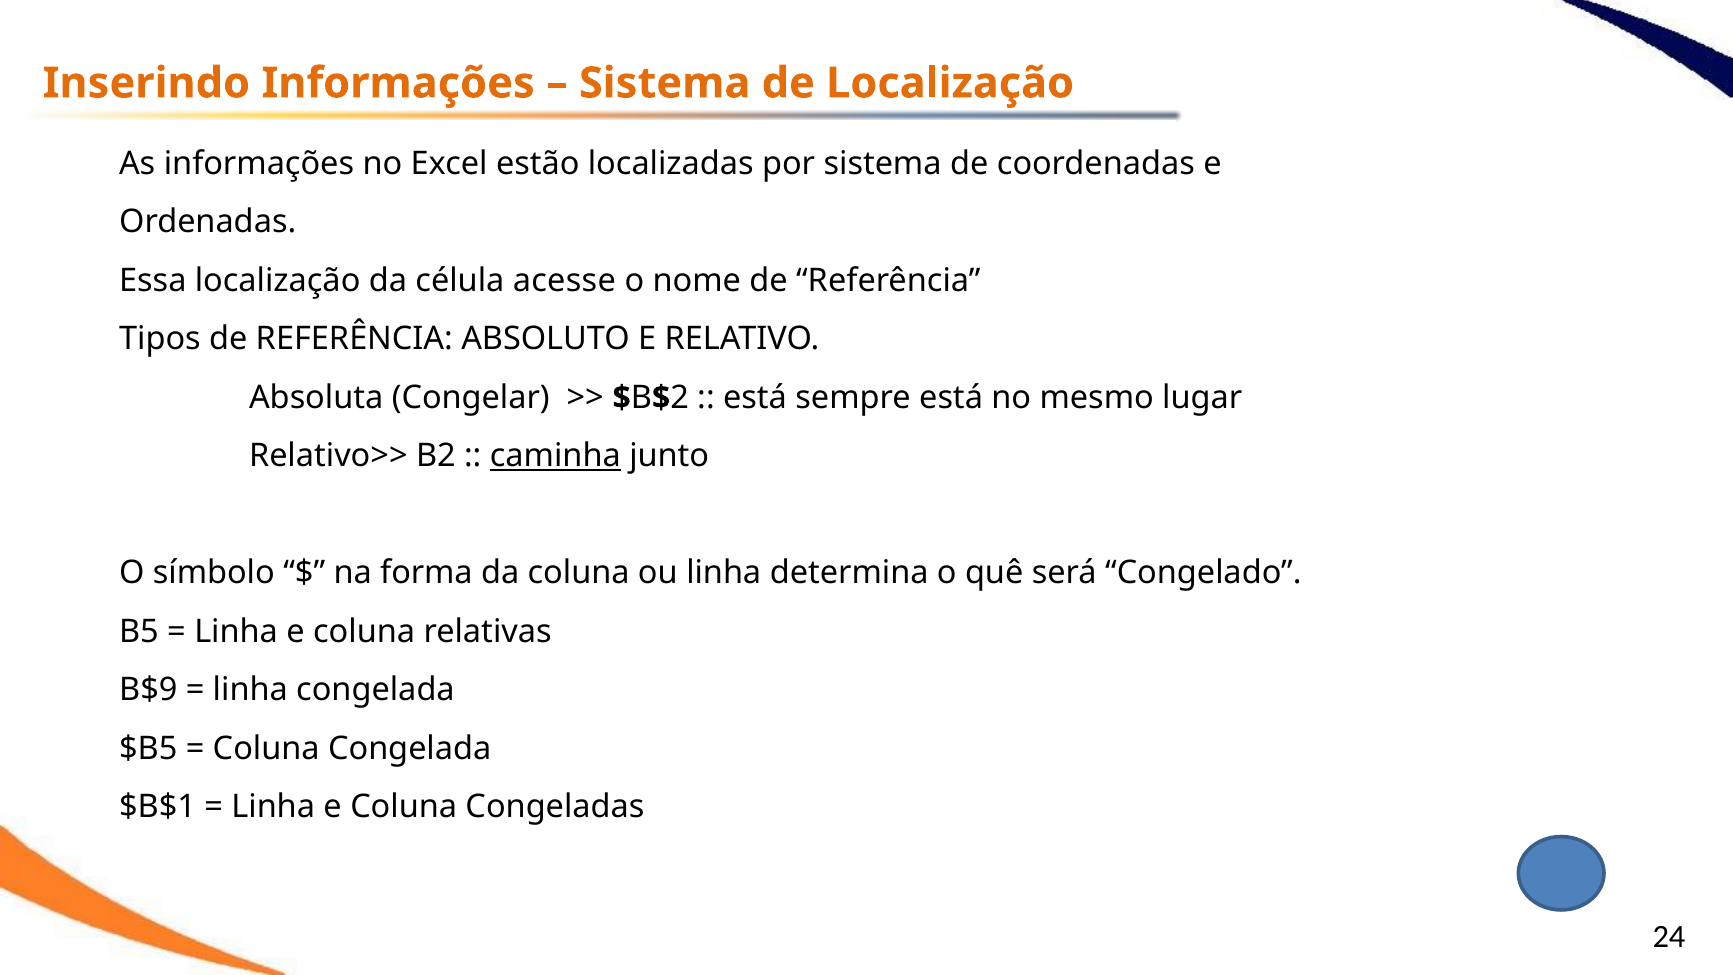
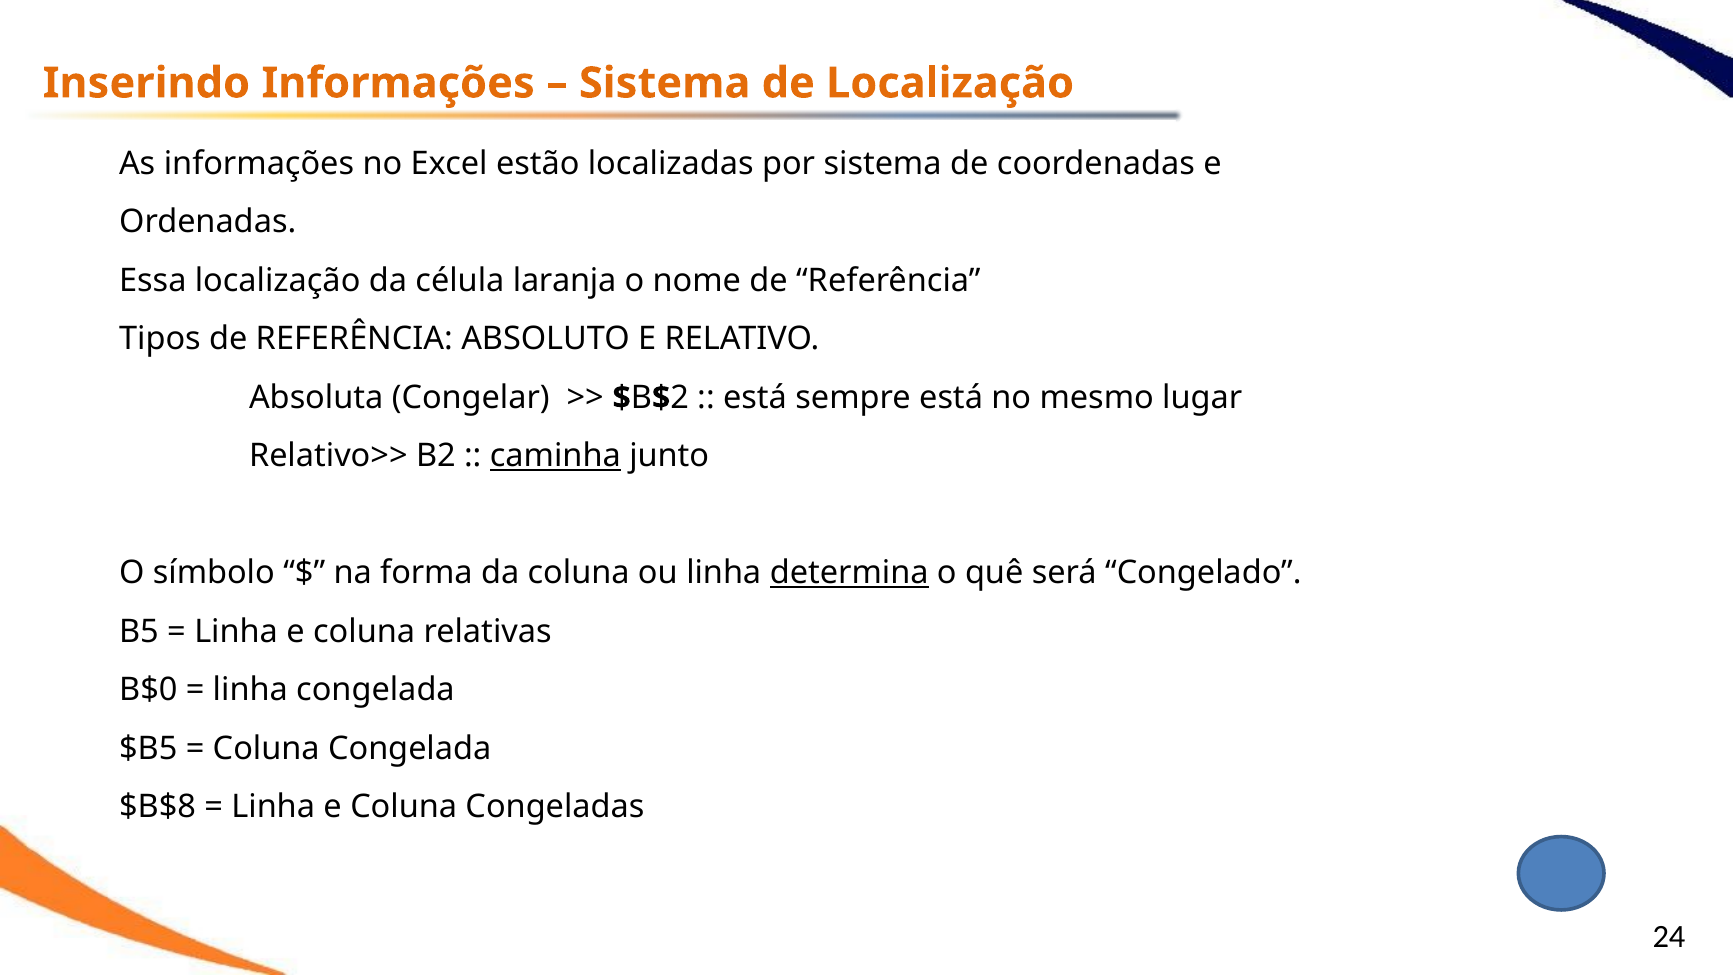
acesse: acesse -> laranja
determina underline: none -> present
B$9: B$9 -> B$0
$B$1: $B$1 -> $B$8
